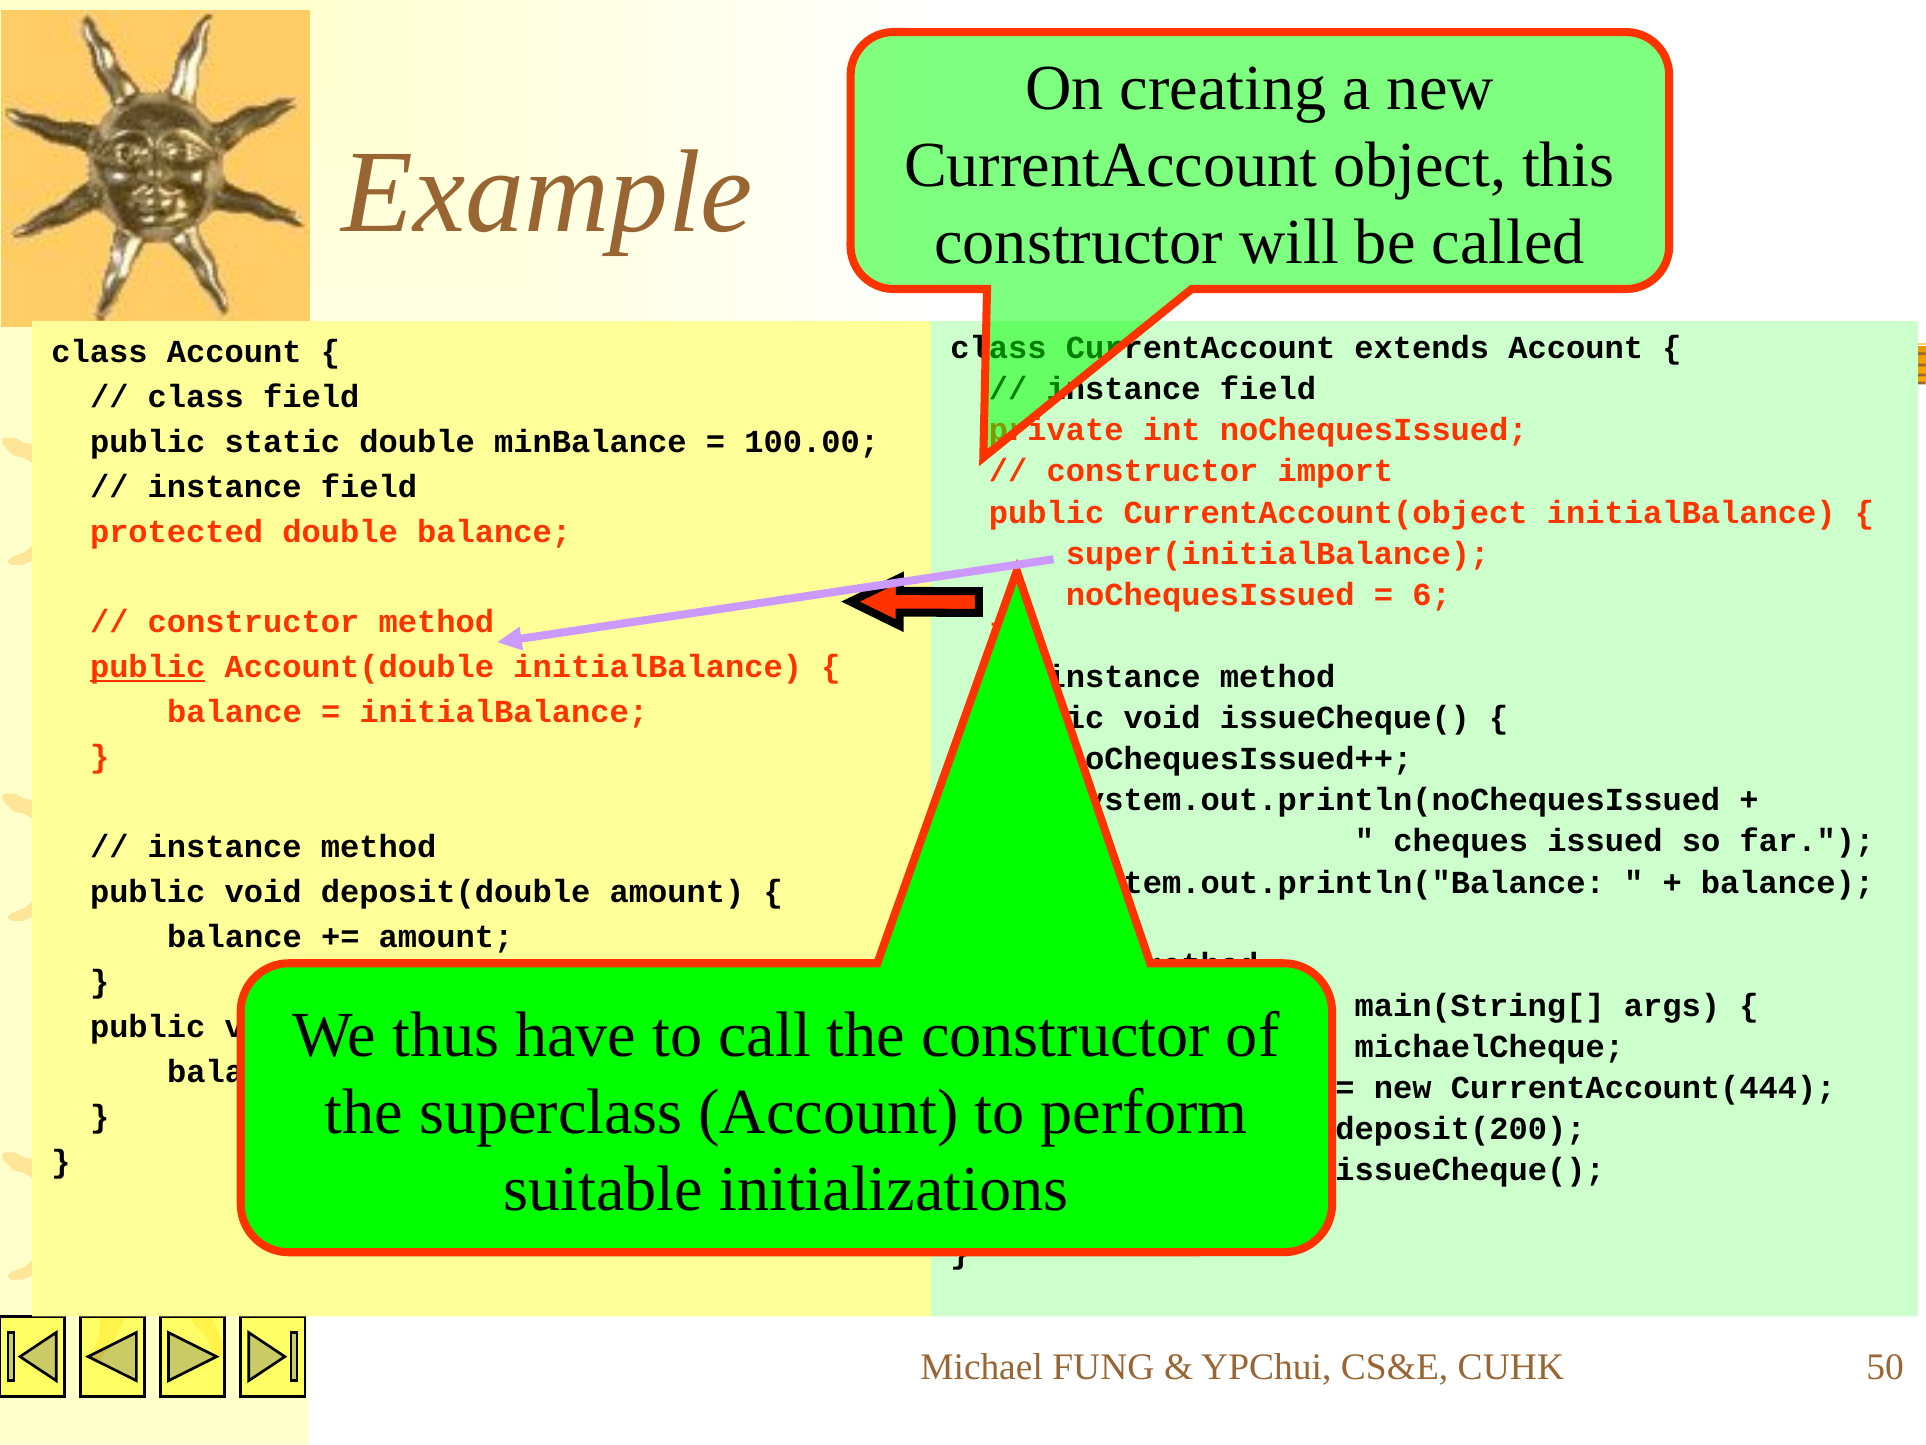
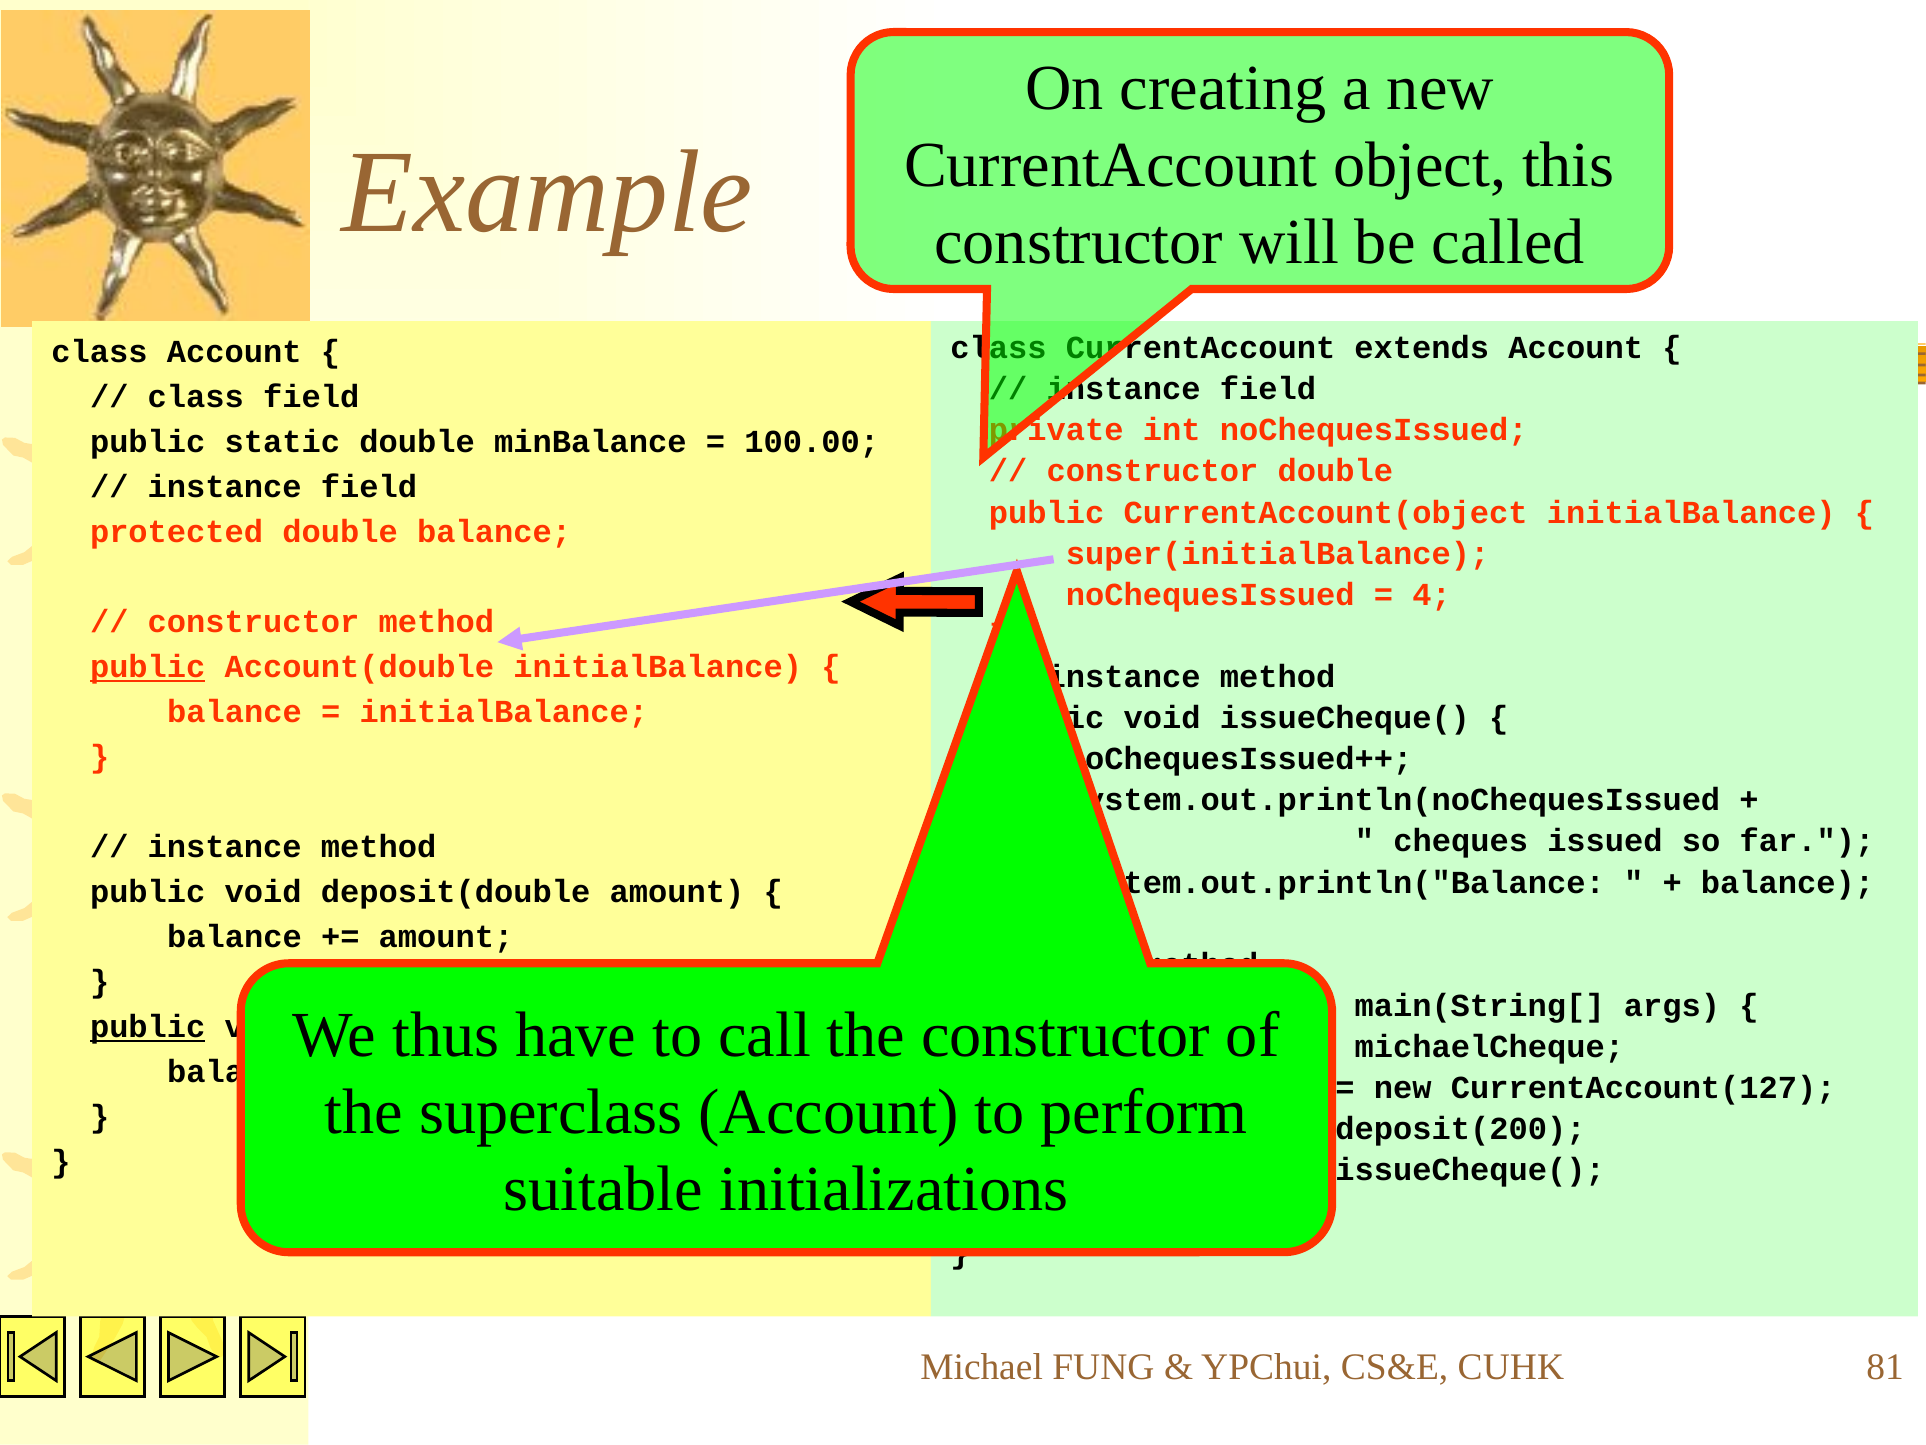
constructor import: import -> double
6: 6 -> 4
public at (148, 1027) underline: none -> present
CurrentAccount(444: CurrentAccount(444 -> CurrentAccount(127
50: 50 -> 81
